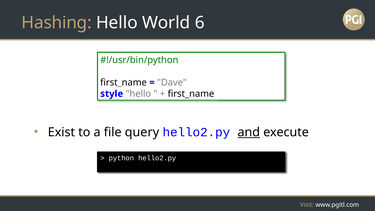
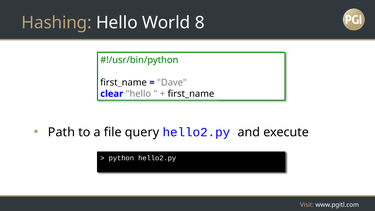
6: 6 -> 8
style: style -> clear
Exist: Exist -> Path
and underline: present -> none
